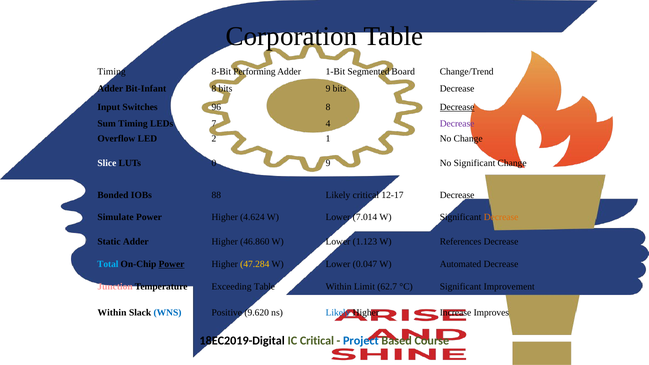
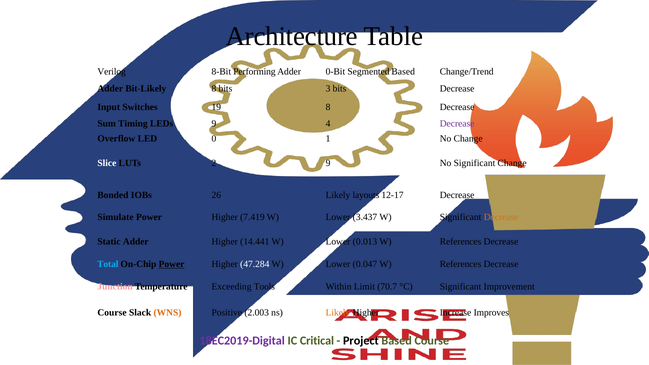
Corporation: Corporation -> Architecture
Timing at (112, 72): Timing -> Verilog
1-Bit: 1-Bit -> 0-Bit
Segmented Board: Board -> Based
Bit-Infant: Bit-Infant -> Bit-Likely
bits 9: 9 -> 3
96: 96 -> 19
Decrease at (457, 107) underline: present -> none
LEDs 7: 7 -> 9
2: 2 -> 0
0: 0 -> 2
88: 88 -> 26
Likely critical: critical -> layouts
4.624: 4.624 -> 7.419
7.014: 7.014 -> 3.437
46.860: 46.860 -> 14.441
1.123: 1.123 -> 0.013
47.284 colour: yellow -> white
0.047 W Automated: Automated -> References
Exceeding Table: Table -> Tools
62.7: 62.7 -> 70.7
Within at (112, 313): Within -> Course
WNS colour: blue -> orange
9.620: 9.620 -> 2.003
Likely at (338, 313) colour: blue -> orange
18EC2019-Digital colour: black -> purple
Project colour: blue -> black
